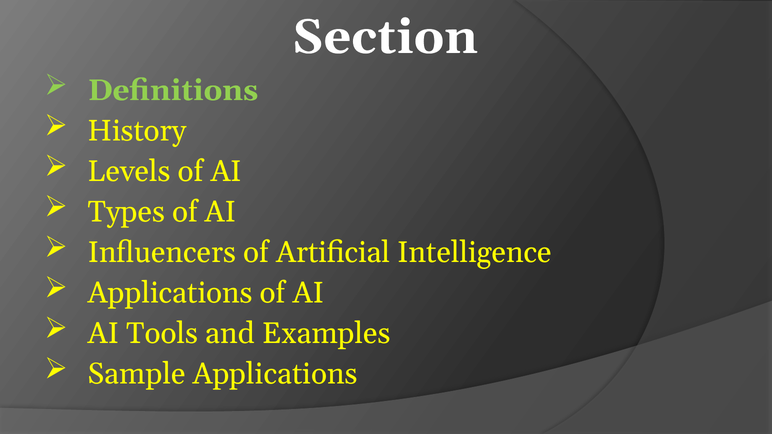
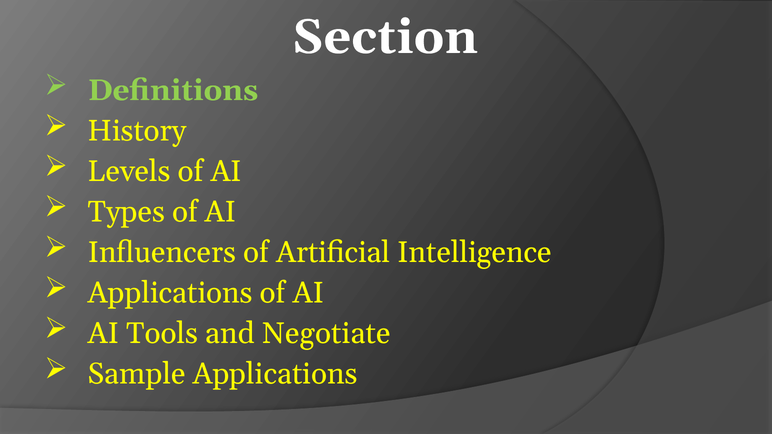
Examples: Examples -> Negotiate
